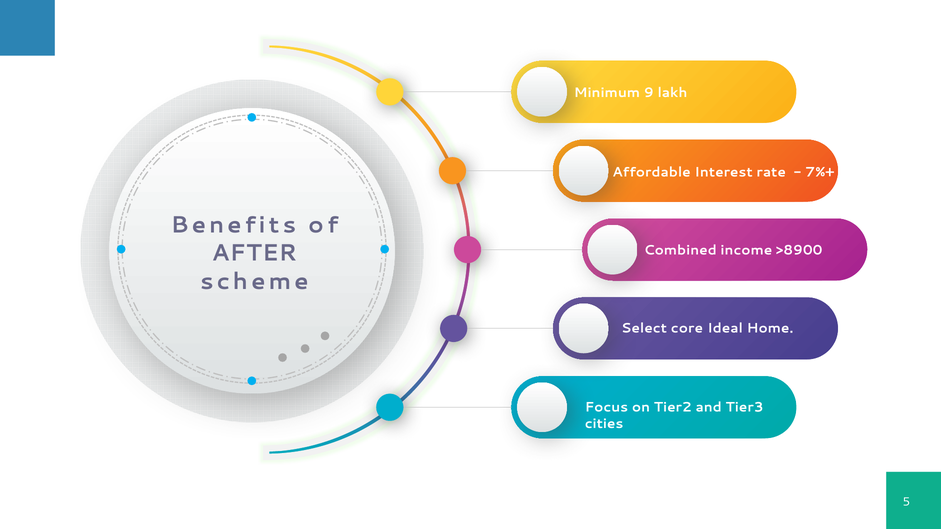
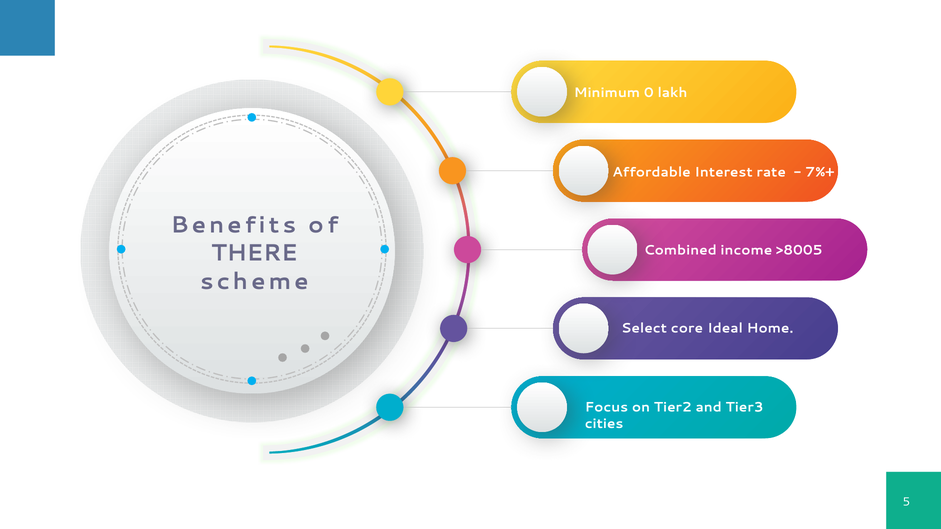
9: 9 -> 0
AFTER: AFTER -> THERE
>8900: >8900 -> >8005
